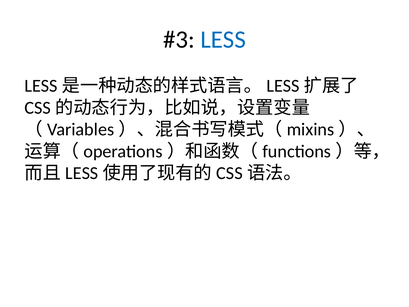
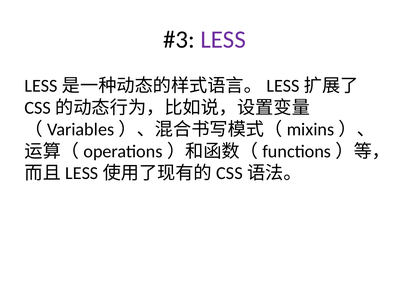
LESS colour: blue -> purple
